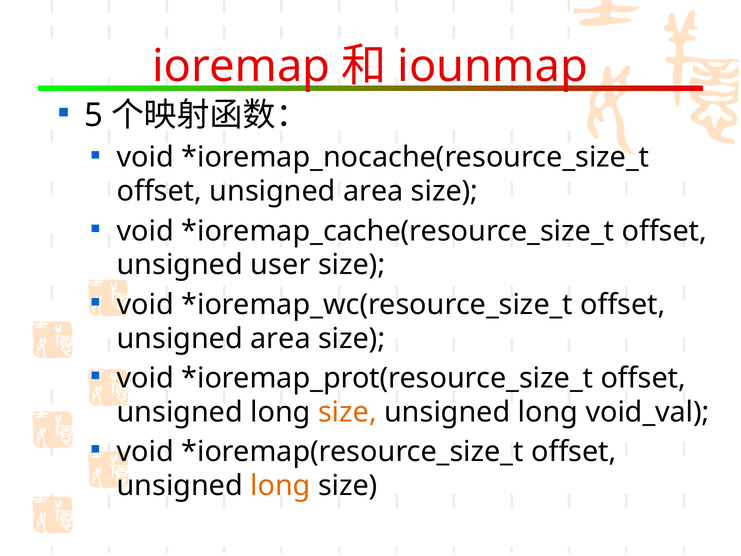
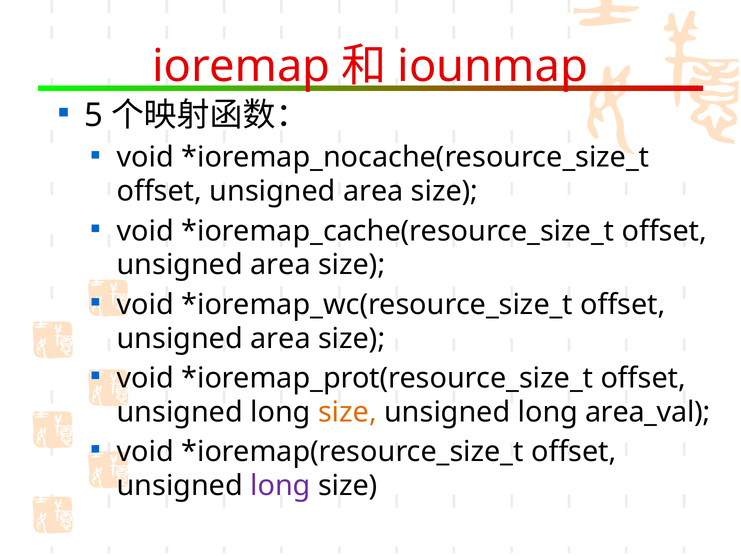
user at (280, 265): user -> area
void_val: void_val -> area_val
long at (281, 486) colour: orange -> purple
